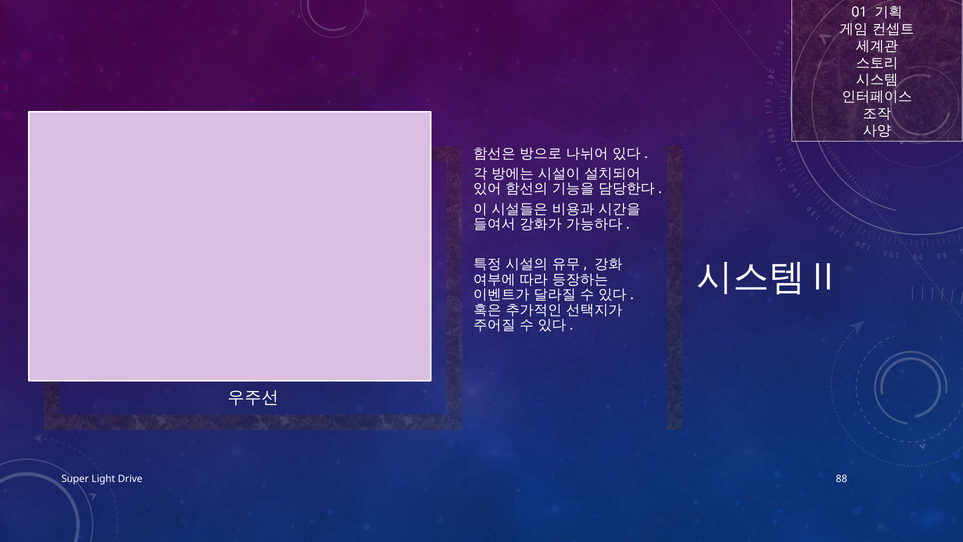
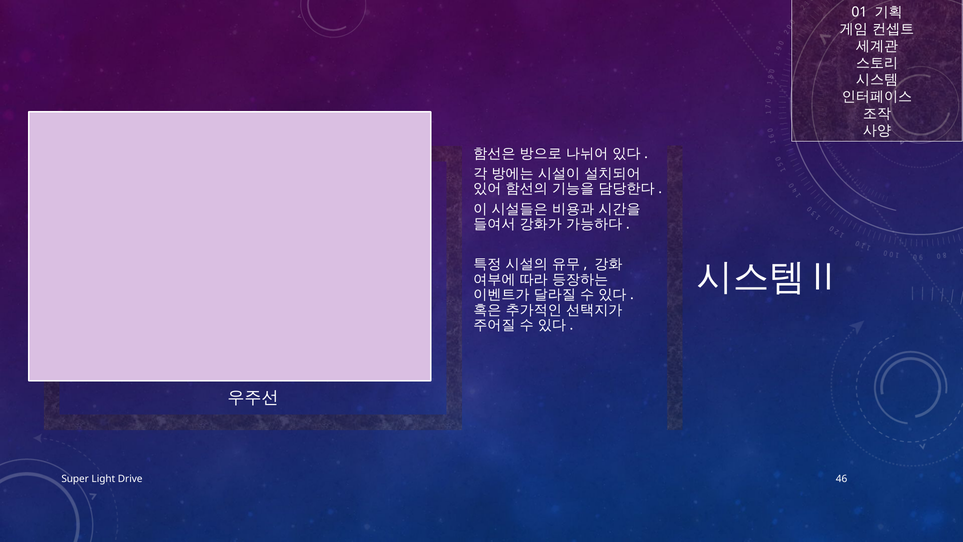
88: 88 -> 46
